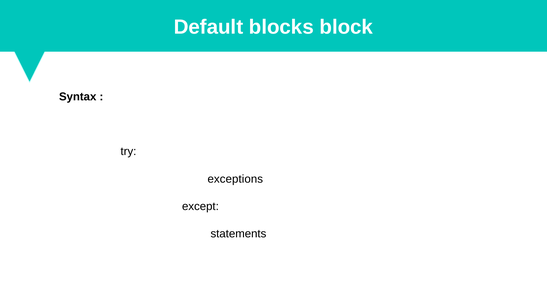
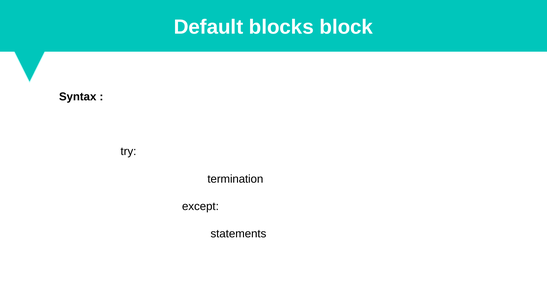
exceptions: exceptions -> termination
